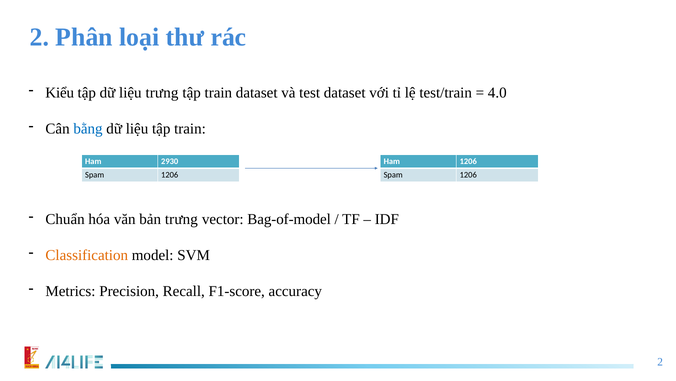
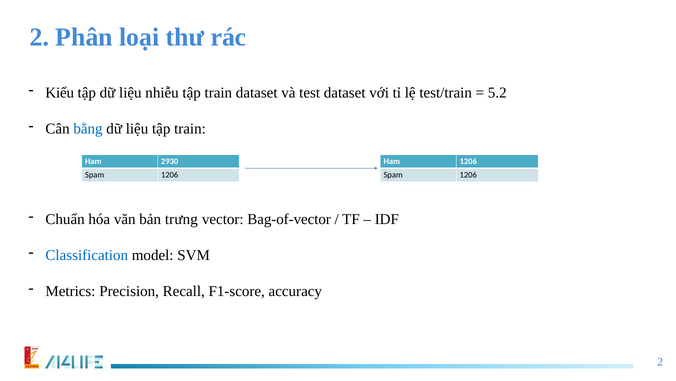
liệu trưng: trưng -> nhiễu
4.0: 4.0 -> 5.2
Bag-of-model: Bag-of-model -> Bag-of-vector
Classification colour: orange -> blue
